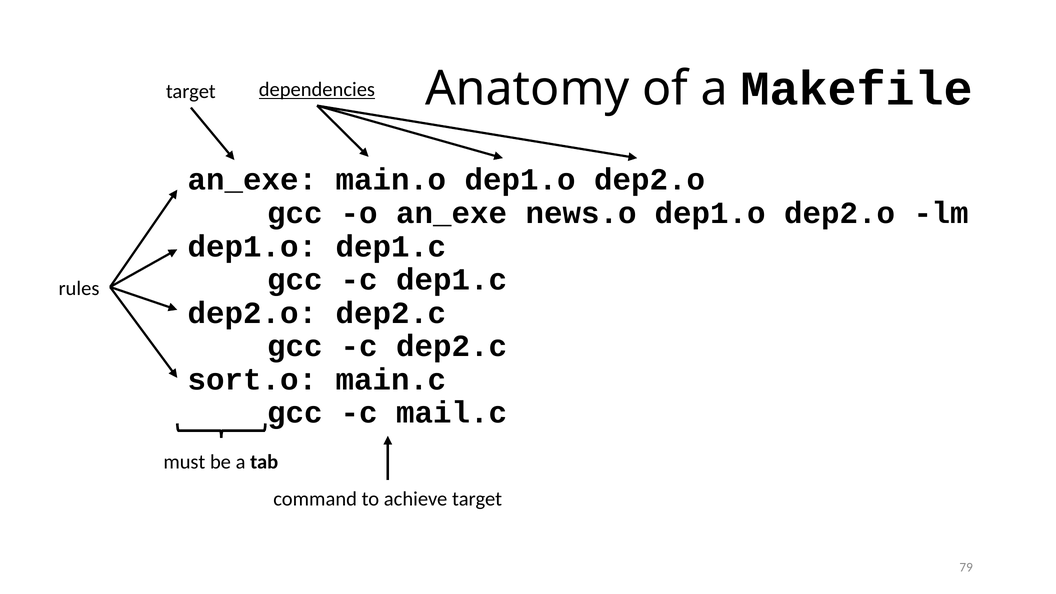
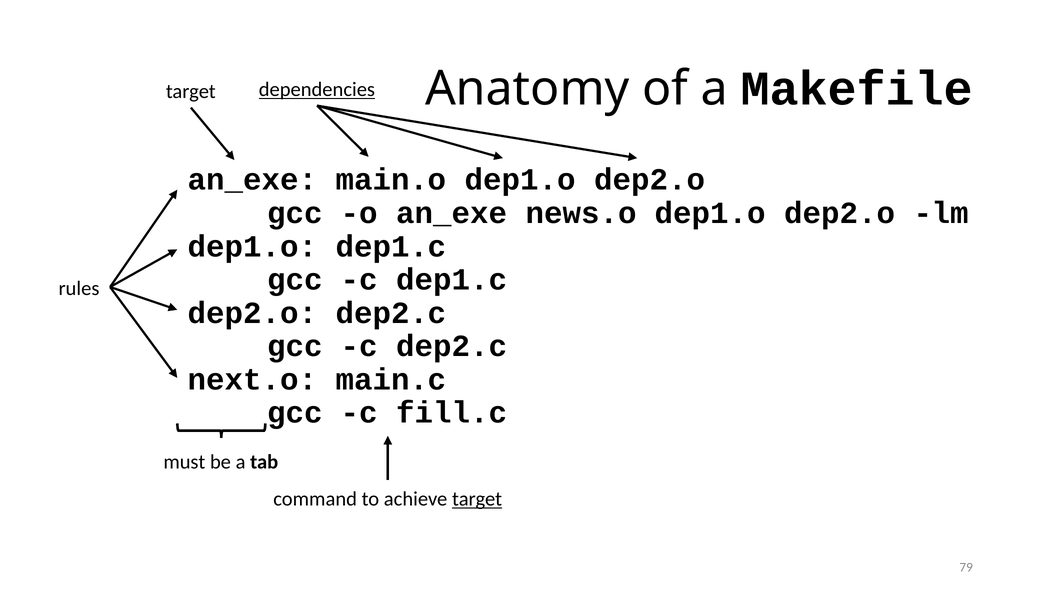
sort.o: sort.o -> next.o
mail.c: mail.c -> fill.c
target at (477, 499) underline: none -> present
